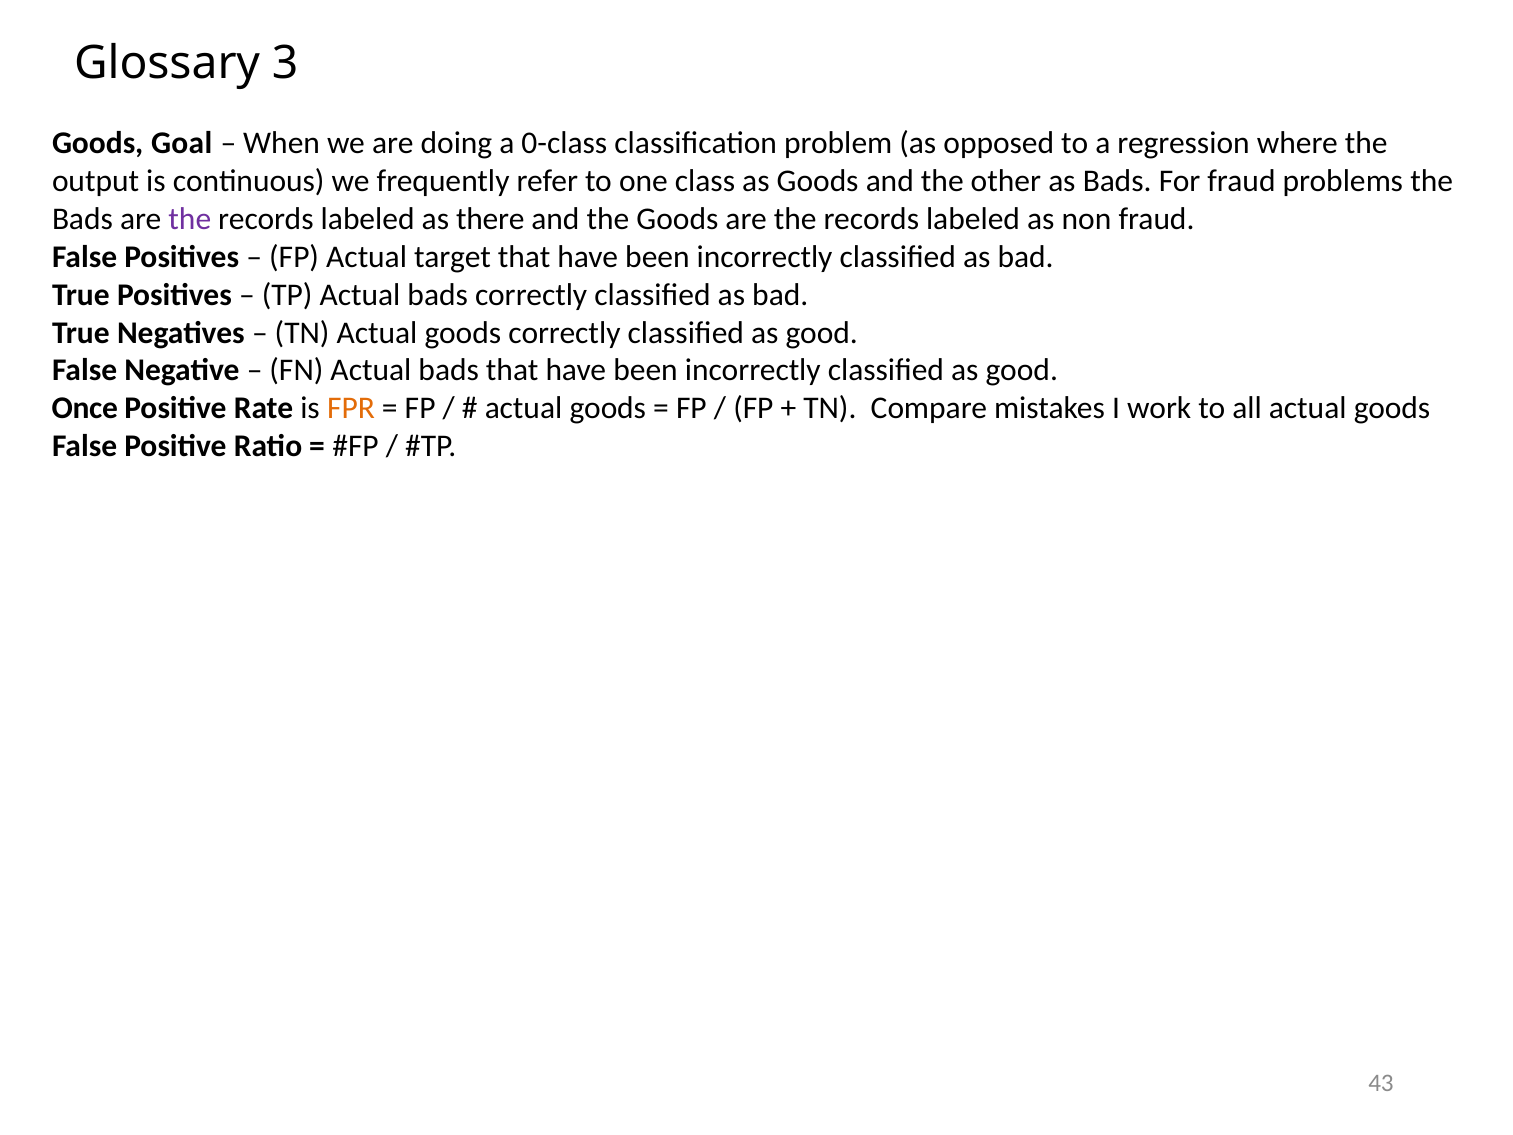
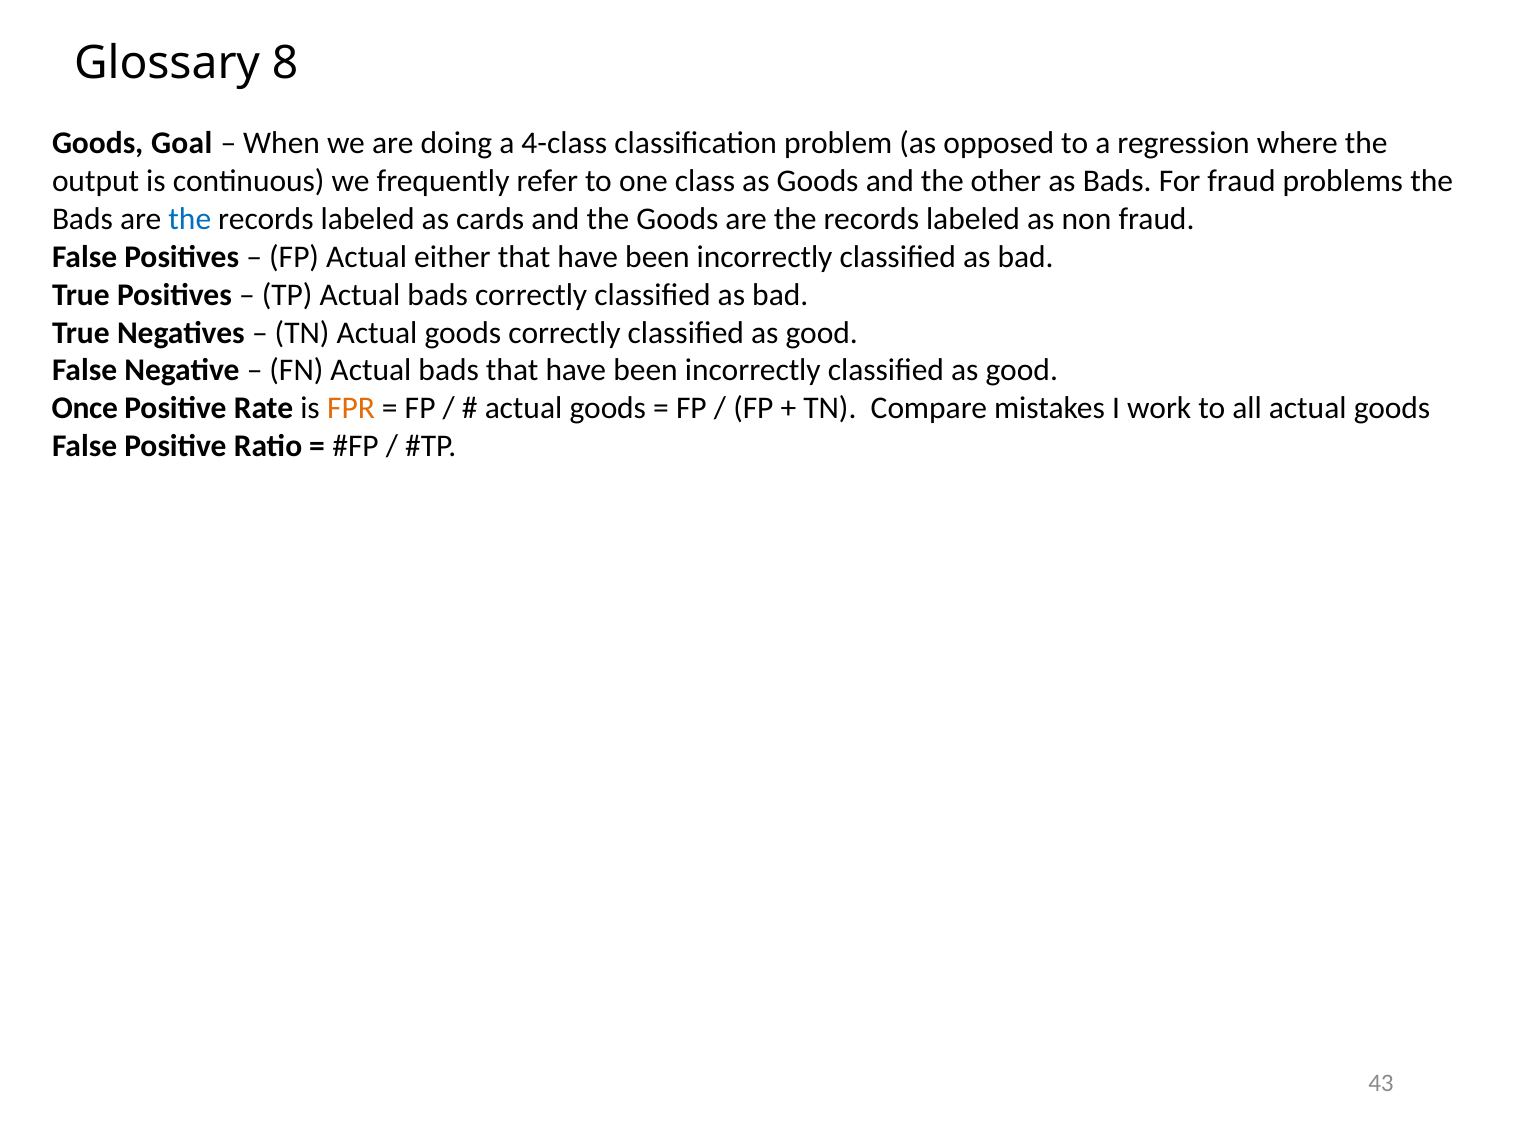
3: 3 -> 8
0-class: 0-class -> 4-class
the at (190, 219) colour: purple -> blue
there: there -> cards
target: target -> either
